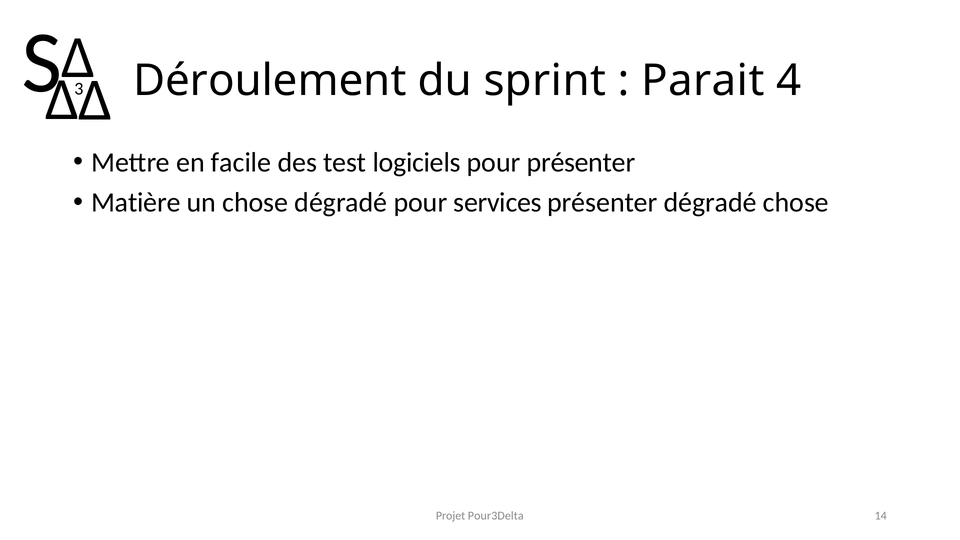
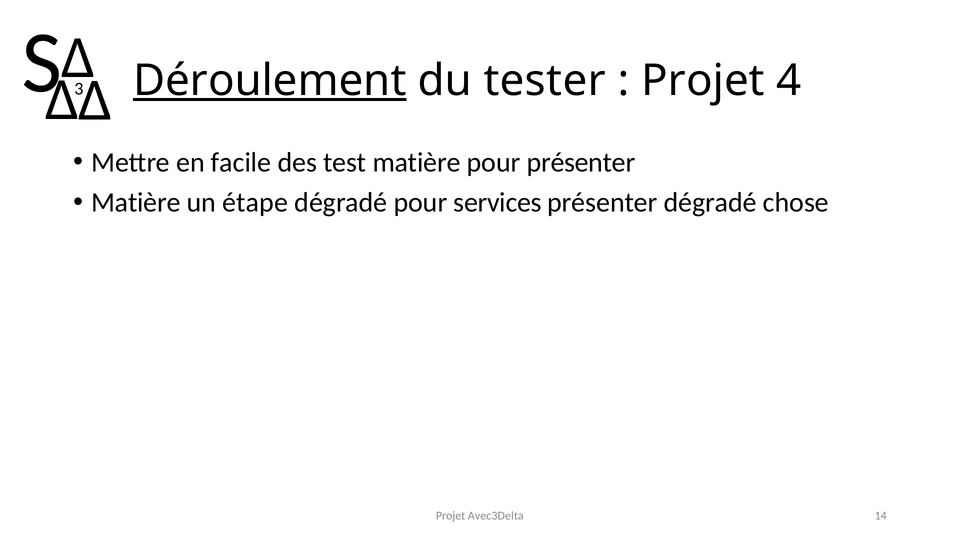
Déroulement underline: none -> present
sprint: sprint -> tester
Parait at (703, 81): Parait -> Projet
test logiciels: logiciels -> matière
un chose: chose -> étape
Pour3Delta: Pour3Delta -> Avec3Delta
